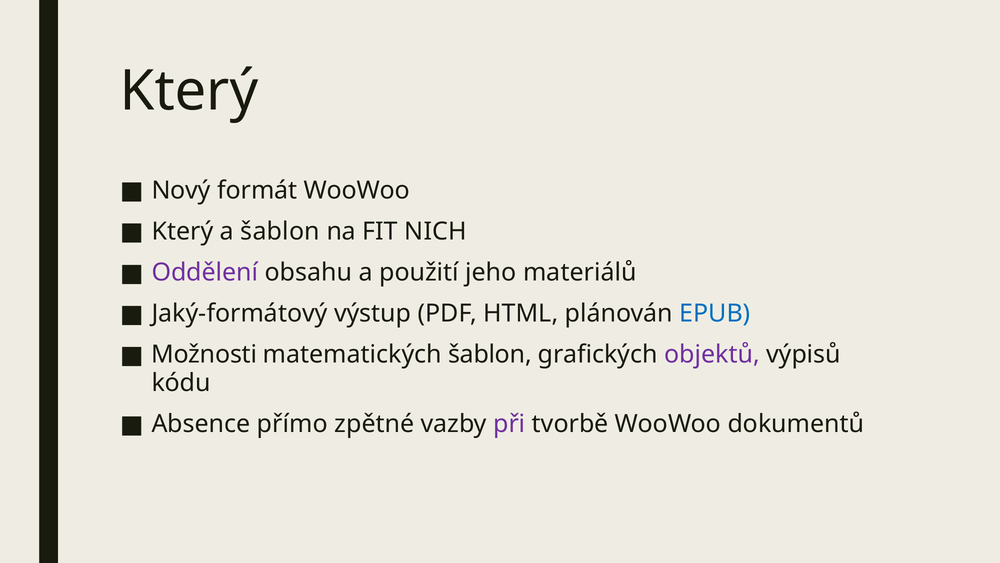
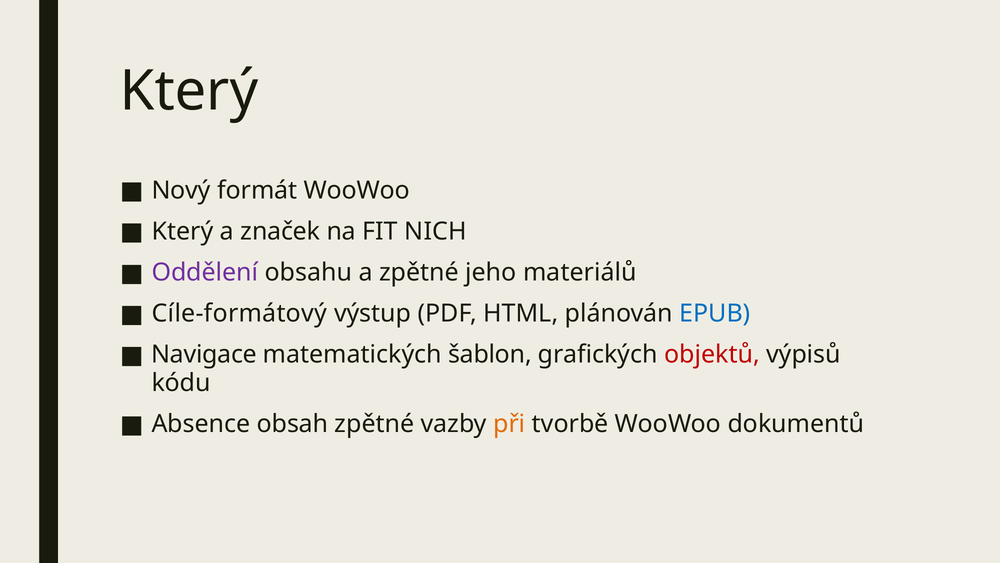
a šablon: šablon -> značek
a použití: použití -> zpětné
Jaký-formátový: Jaký-formátový -> Cíle-formátový
Možnosti: Možnosti -> Navigace
objektů colour: purple -> red
přímo: přímo -> obsah
při colour: purple -> orange
